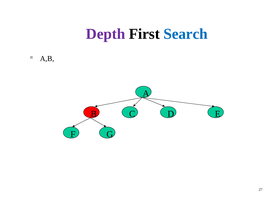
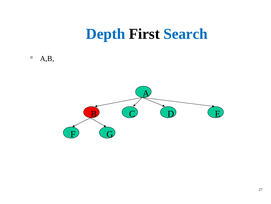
Depth colour: purple -> blue
